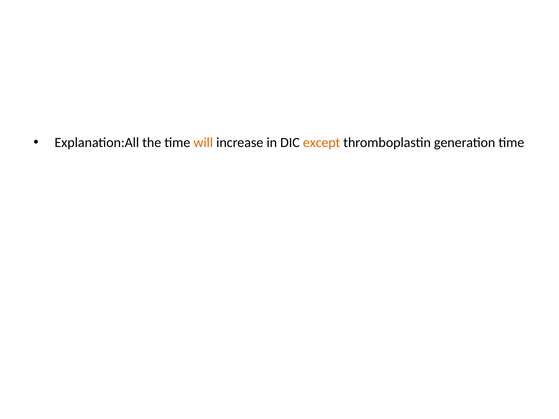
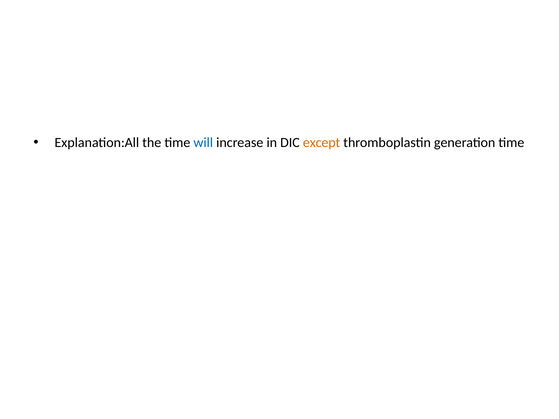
will colour: orange -> blue
